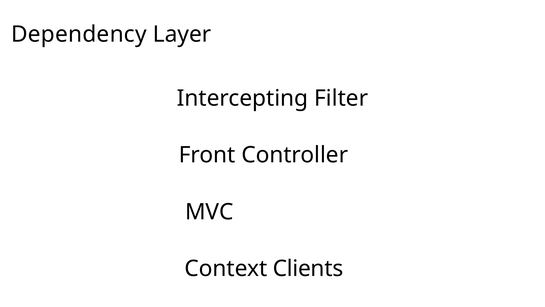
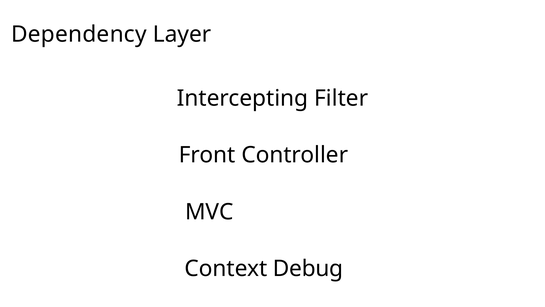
Clients: Clients -> Debug
